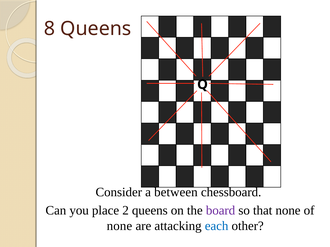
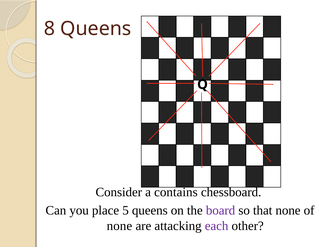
between: between -> contains
2: 2 -> 5
each colour: blue -> purple
